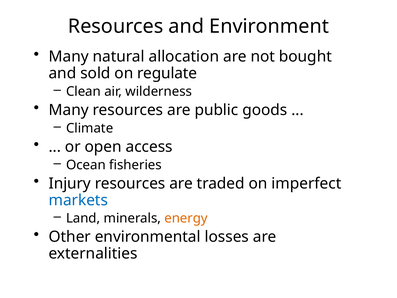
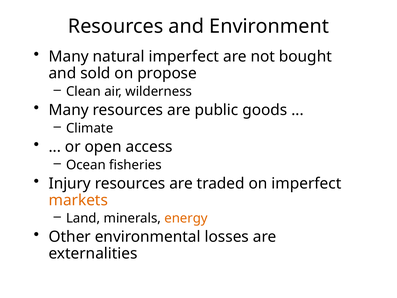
natural allocation: allocation -> imperfect
regulate: regulate -> propose
markets colour: blue -> orange
